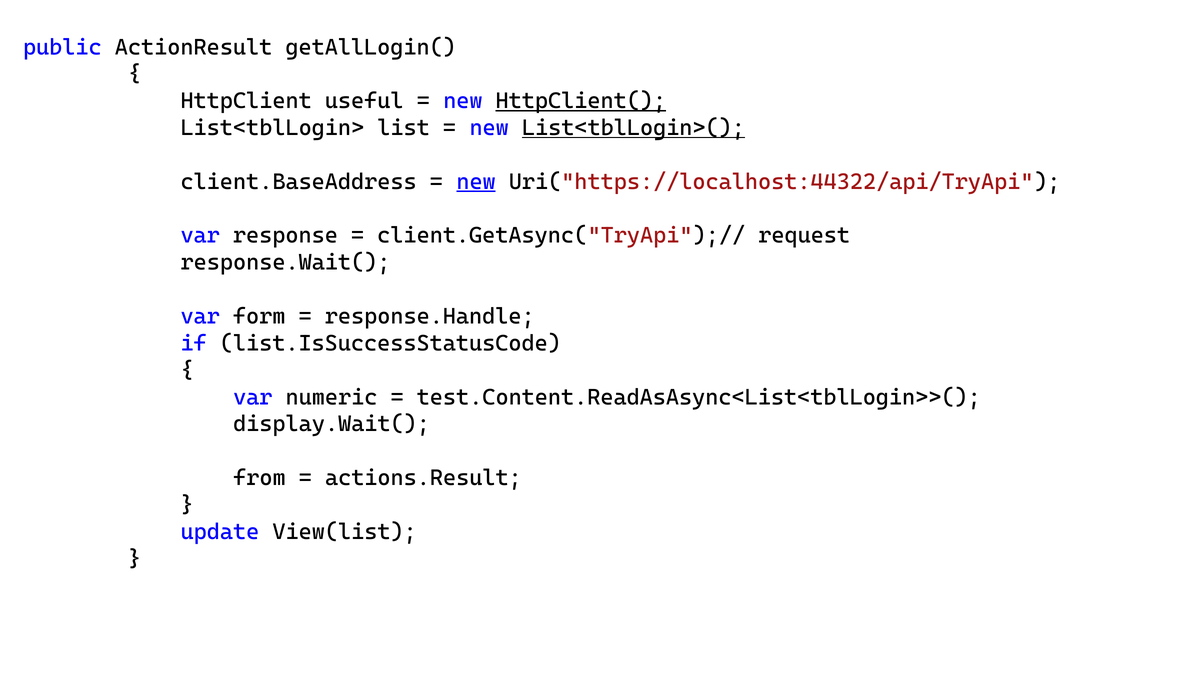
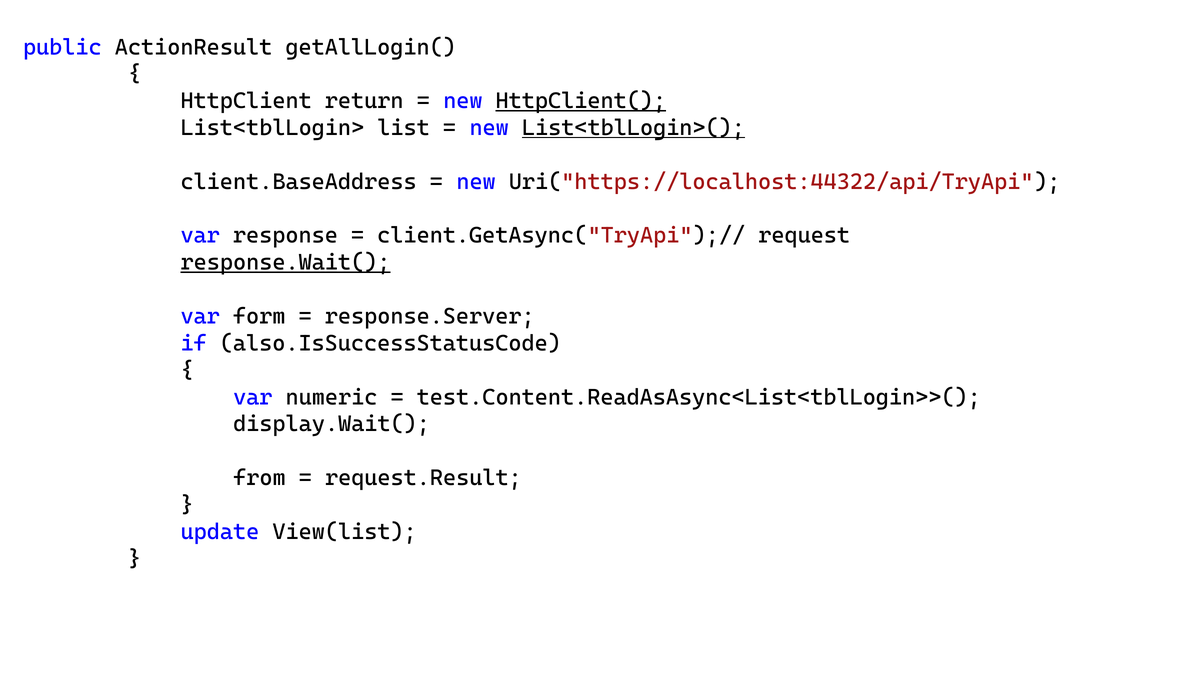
useful: useful -> return
new at (476, 182) underline: present -> none
response.Wait( underline: none -> present
response.Handle: response.Handle -> response.Server
list.IsSuccessStatusCode: list.IsSuccessStatusCode -> also.IsSuccessStatusCode
actions.Result: actions.Result -> request.Result
